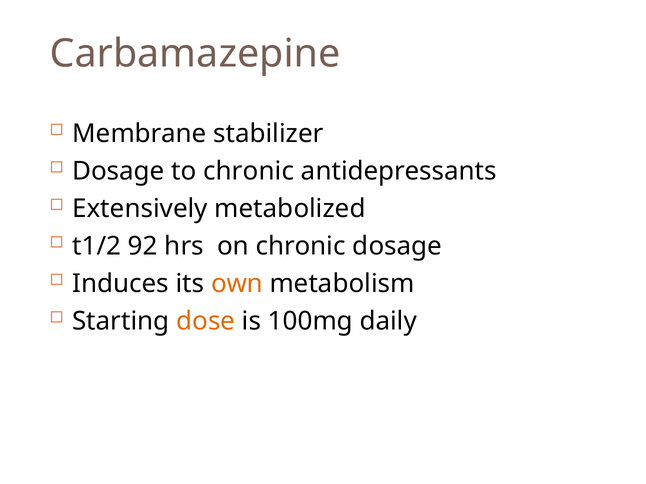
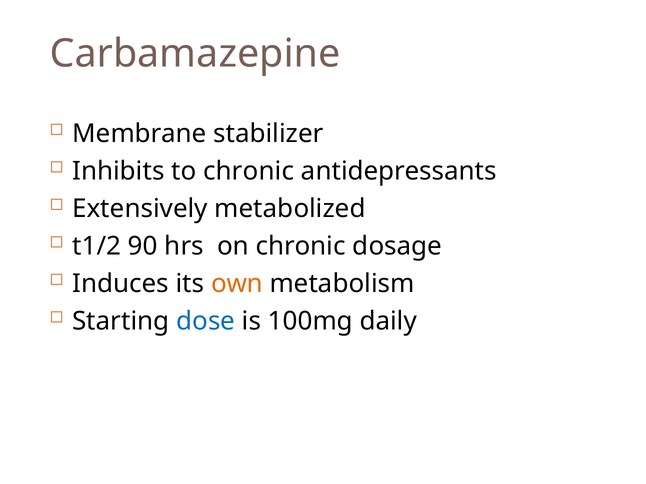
Dosage at (118, 171): Dosage -> Inhibits
92: 92 -> 90
dose colour: orange -> blue
